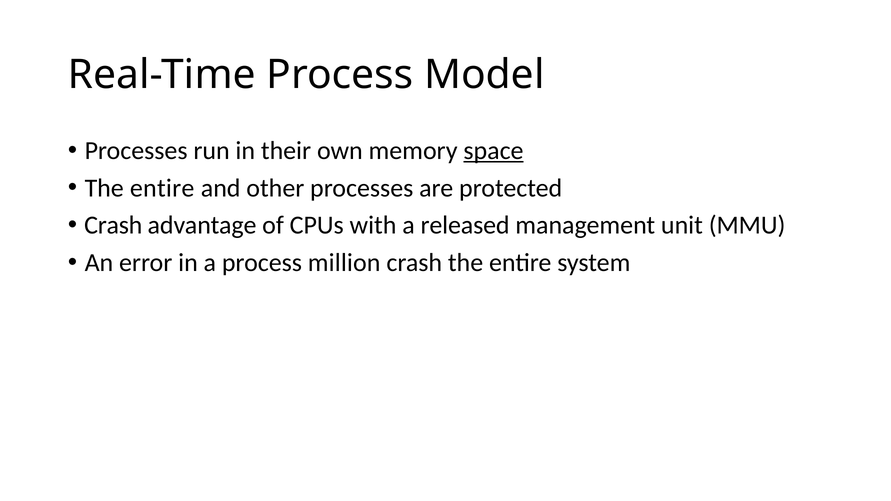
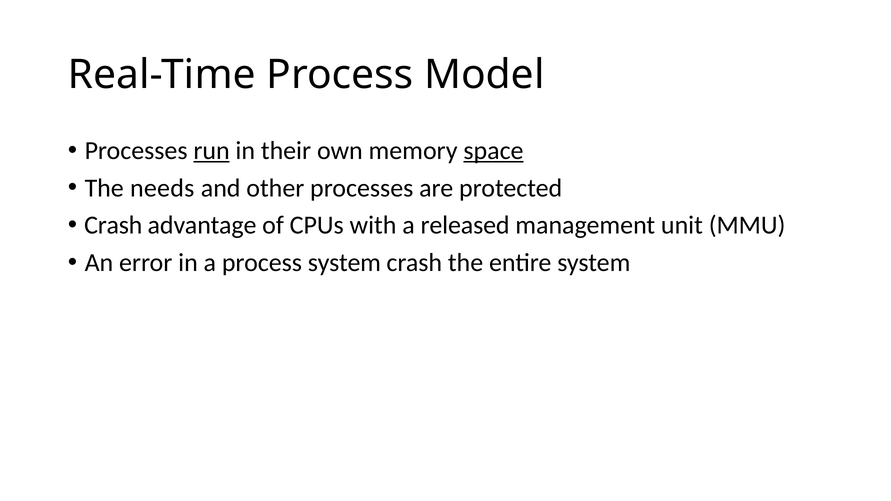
run underline: none -> present
entire at (162, 188): entire -> needs
process million: million -> system
